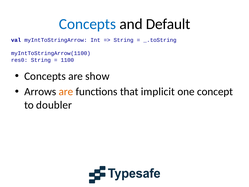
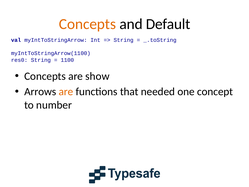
Concepts at (87, 24) colour: blue -> orange
implicit: implicit -> needed
doubler: doubler -> number
